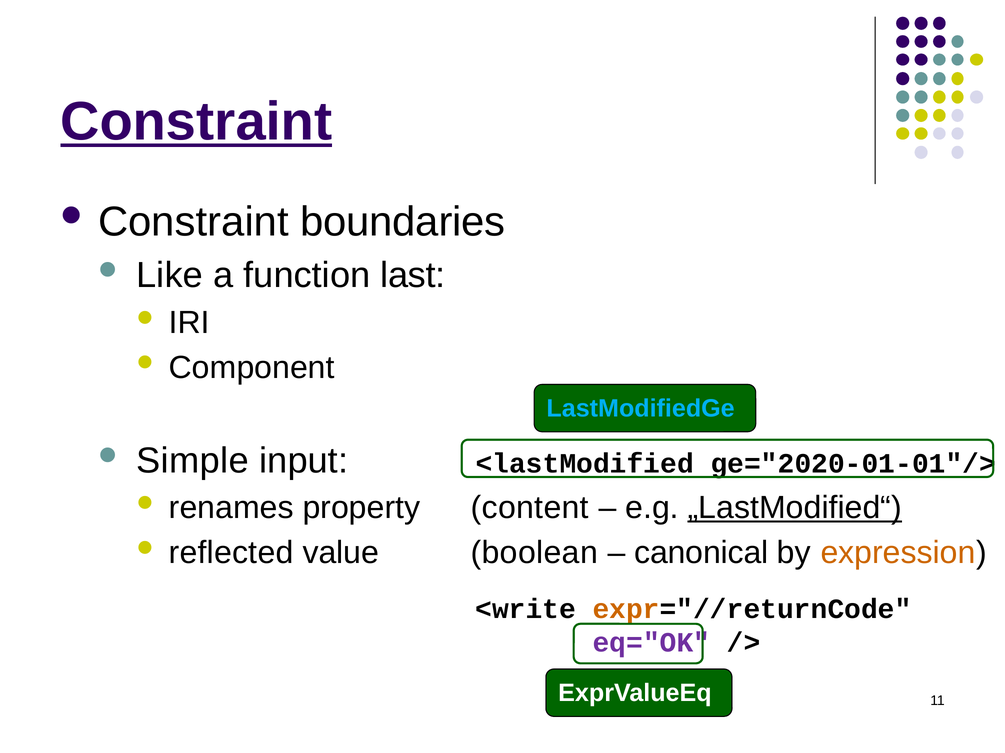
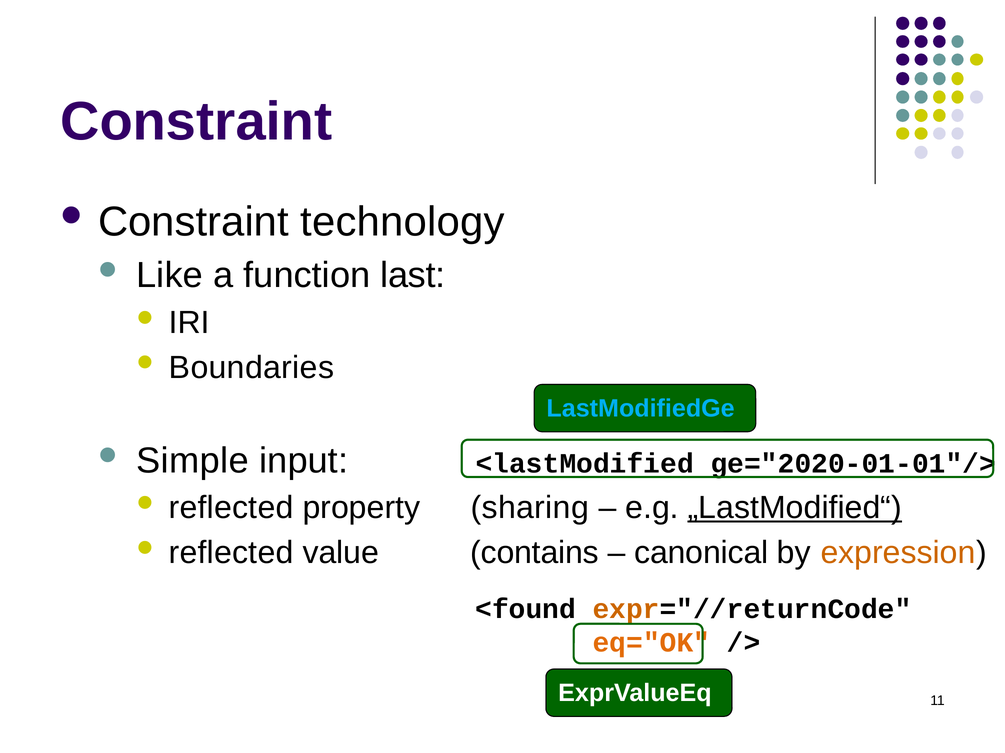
Constraint at (196, 122) underline: present -> none
boundaries: boundaries -> technology
Component: Component -> Boundaries
renames at (231, 508): renames -> reflected
content: content -> sharing
boolean: boolean -> contains
<write: <write -> <found
eq="OK colour: purple -> orange
